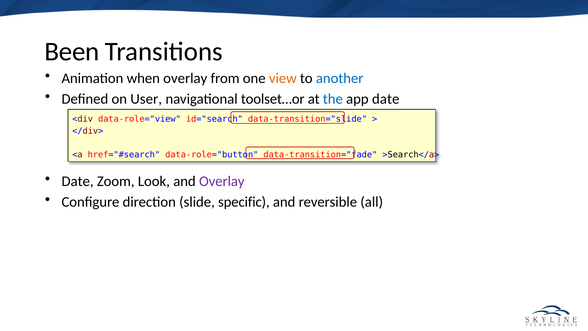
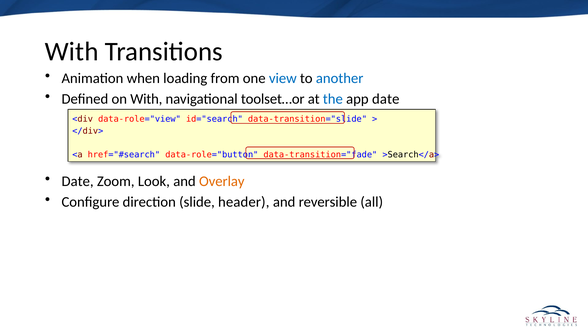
Been at (72, 51): Been -> With
when overlay: overlay -> loading
view colour: orange -> blue
on User: User -> With
Overlay at (222, 181) colour: purple -> orange
specific: specific -> header
